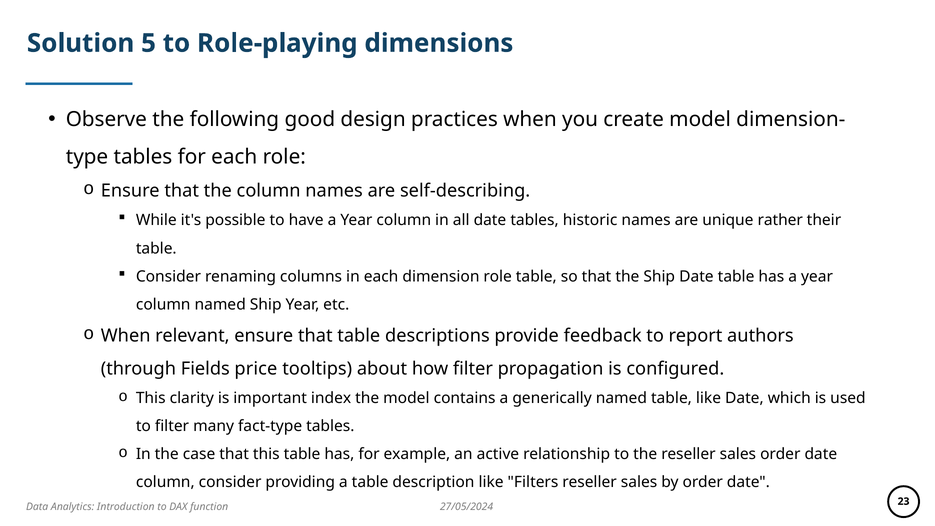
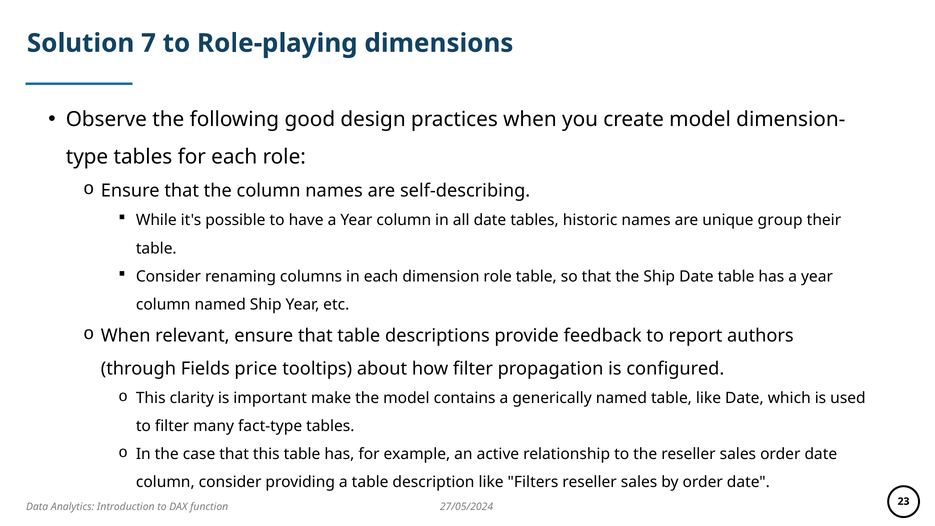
5: 5 -> 7
rather: rather -> group
index: index -> make
